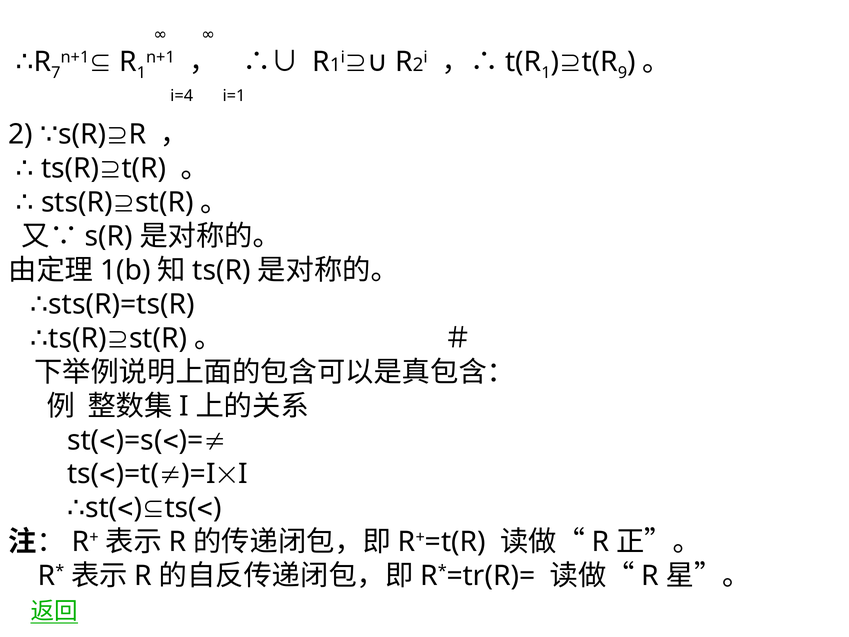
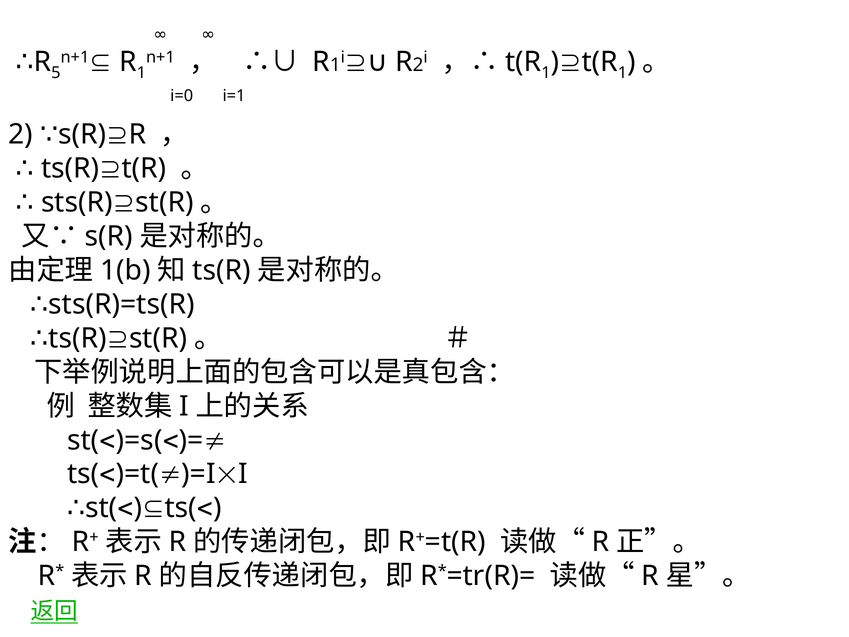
7: 7 -> 5
9 at (622, 73): 9 -> 1
i=4: i=4 -> i=0
